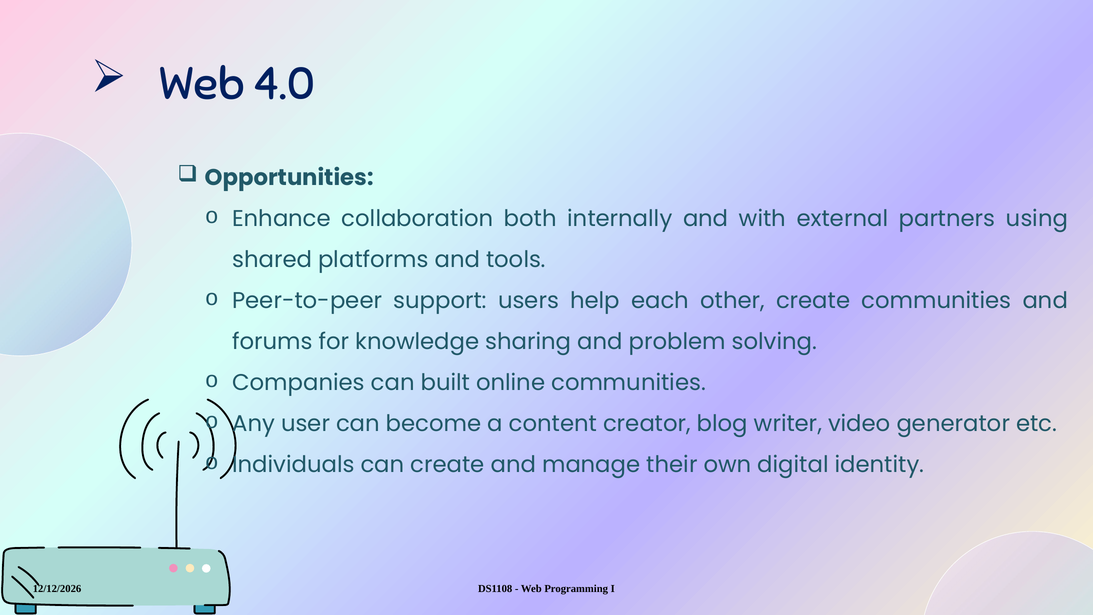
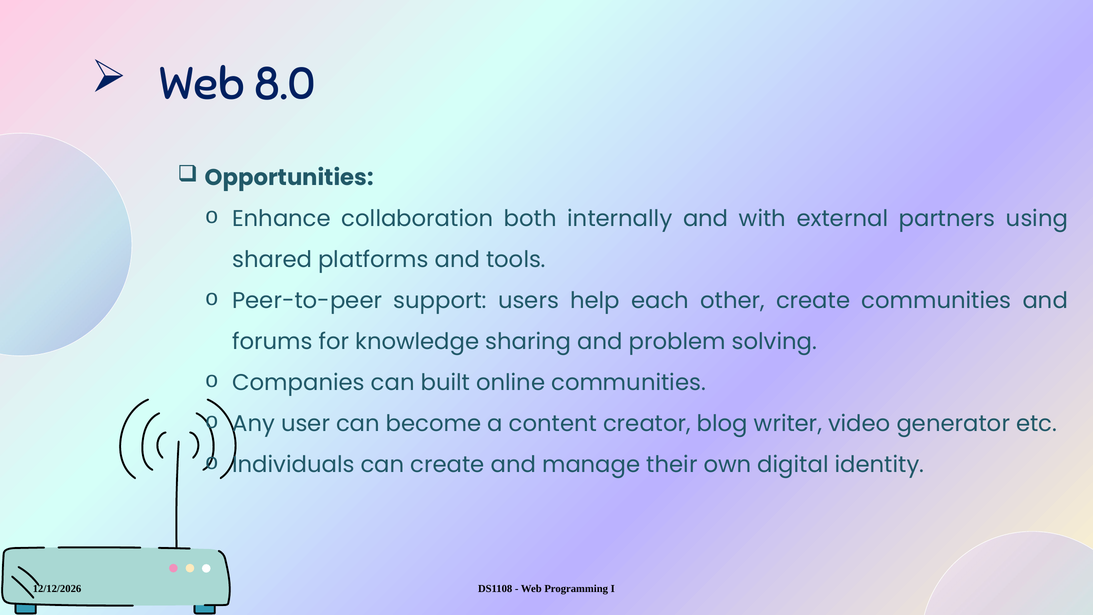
4.0: 4.0 -> 8.0
